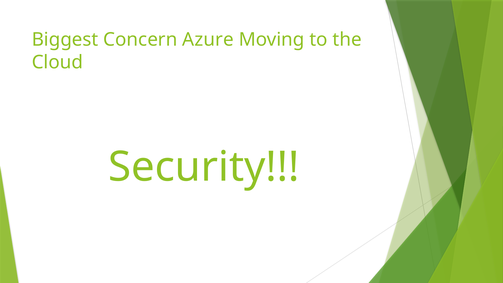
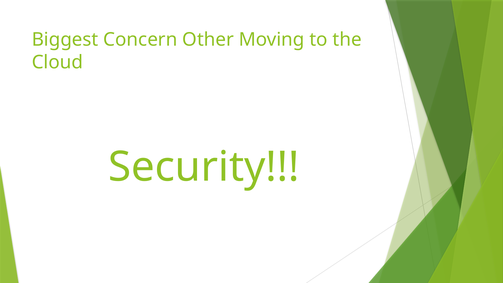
Azure: Azure -> Other
